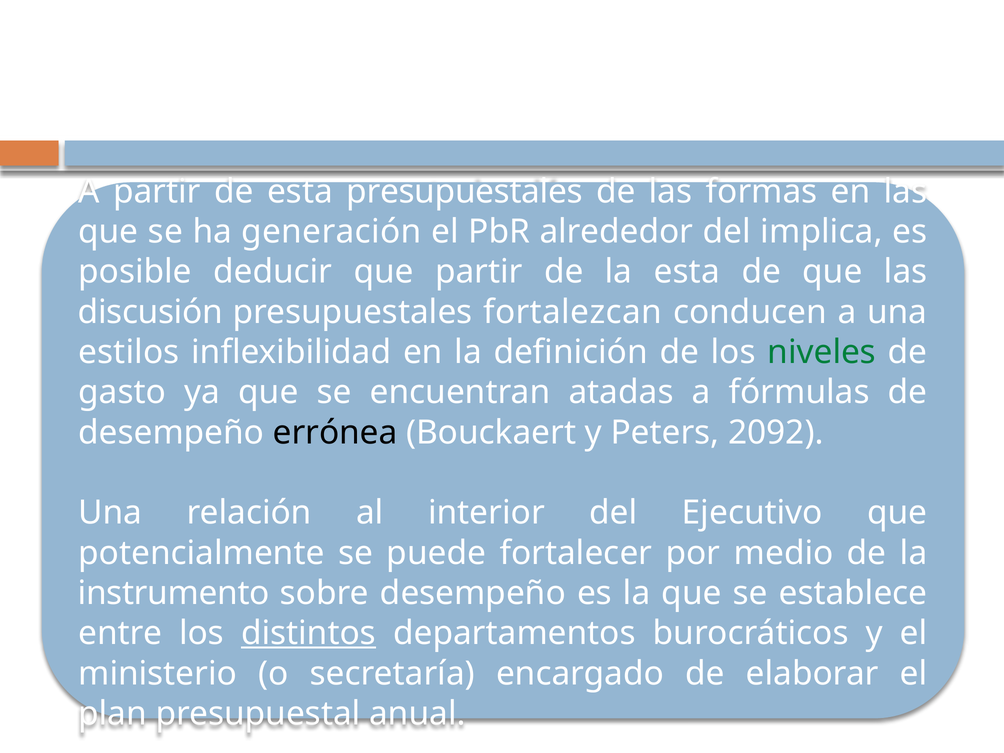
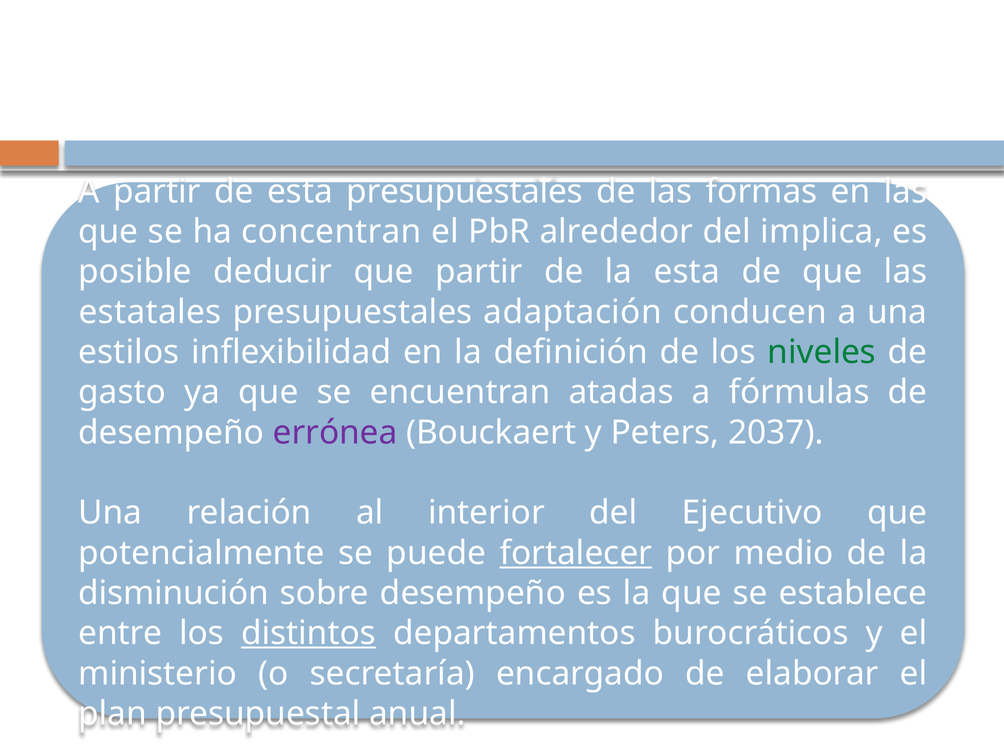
generación: generación -> concentran
discusión: discusión -> estatales
fortalezcan: fortalezcan -> adaptación
errónea colour: black -> purple
2092: 2092 -> 2037
fortalecer underline: none -> present
instrumento: instrumento -> disminución
